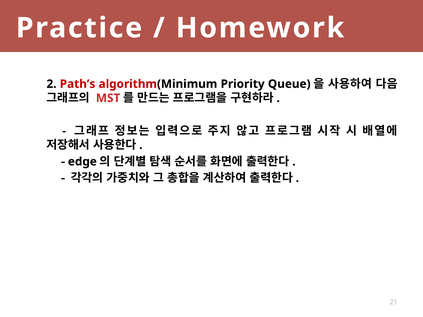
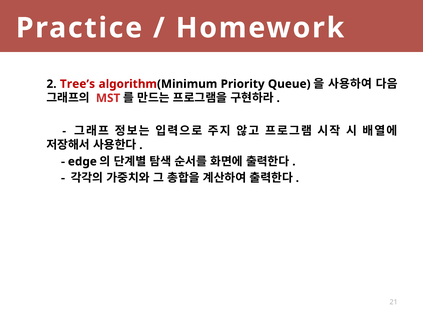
Path’s: Path’s -> Tree’s
